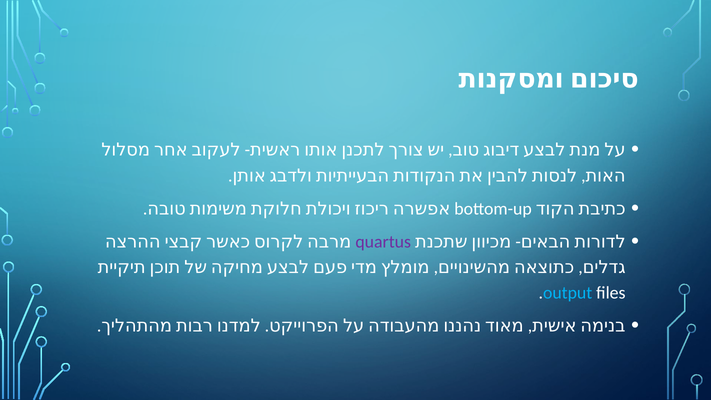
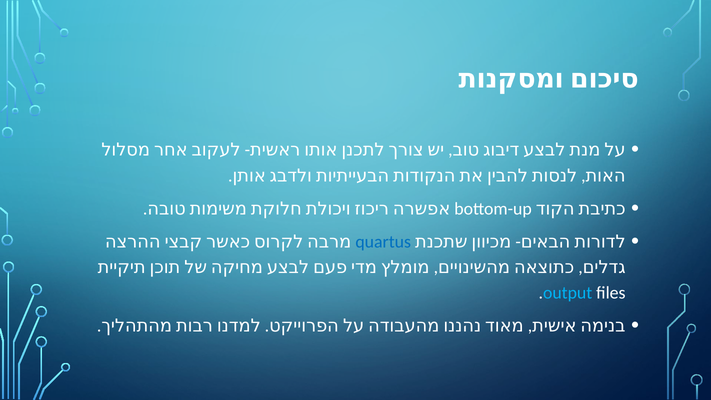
quartus colour: purple -> blue
